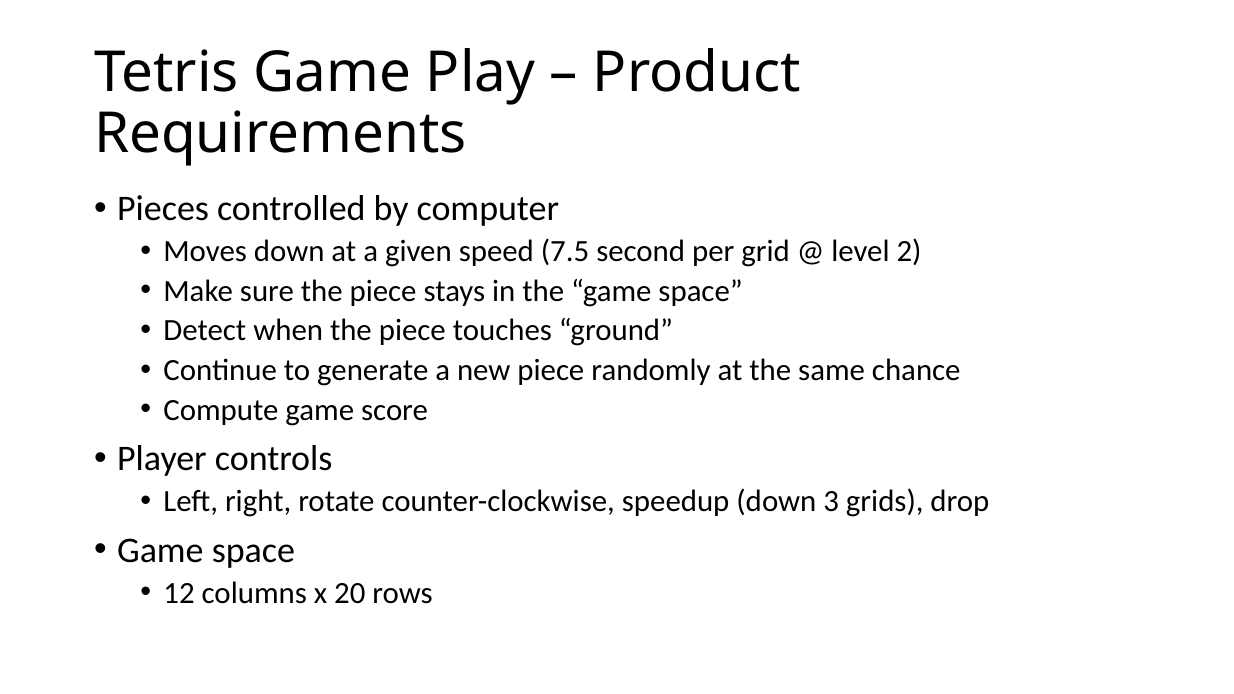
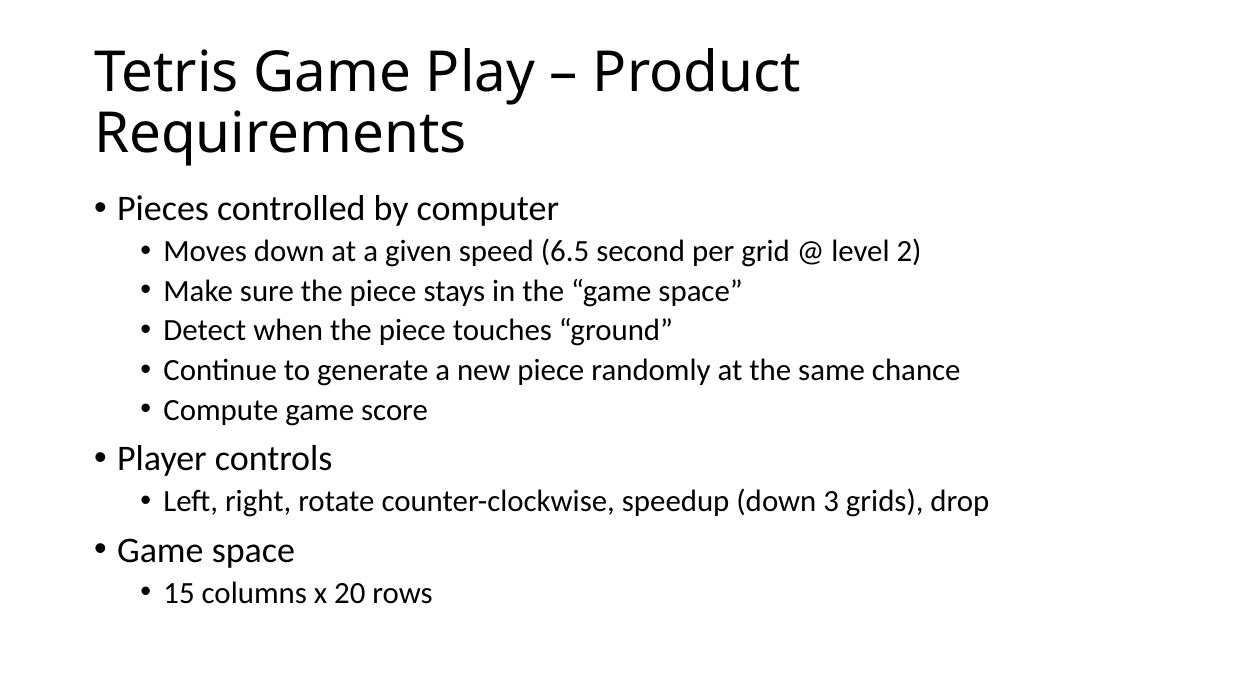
7.5: 7.5 -> 6.5
12: 12 -> 15
